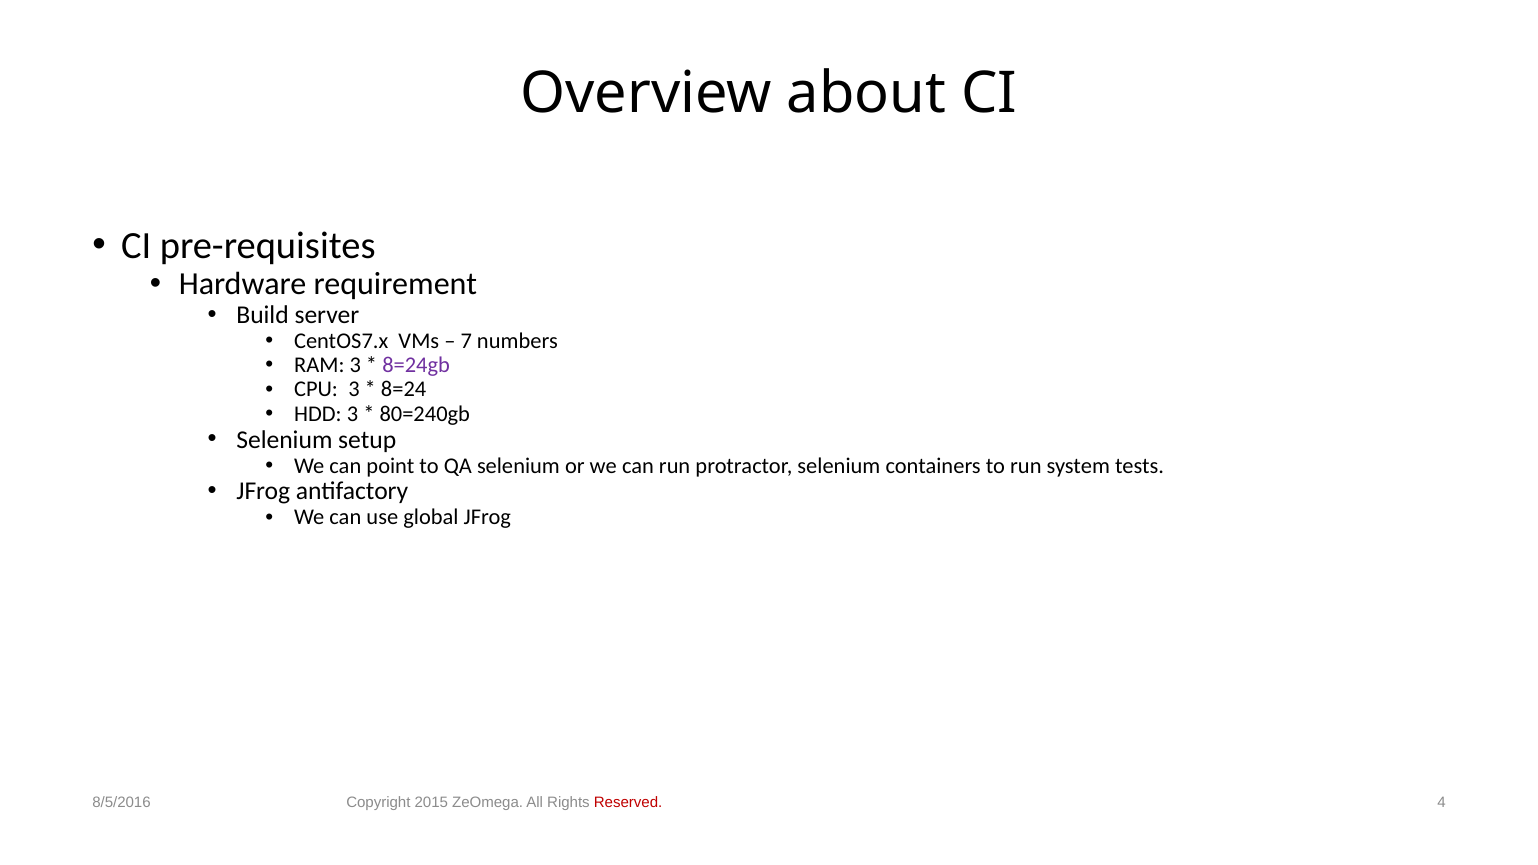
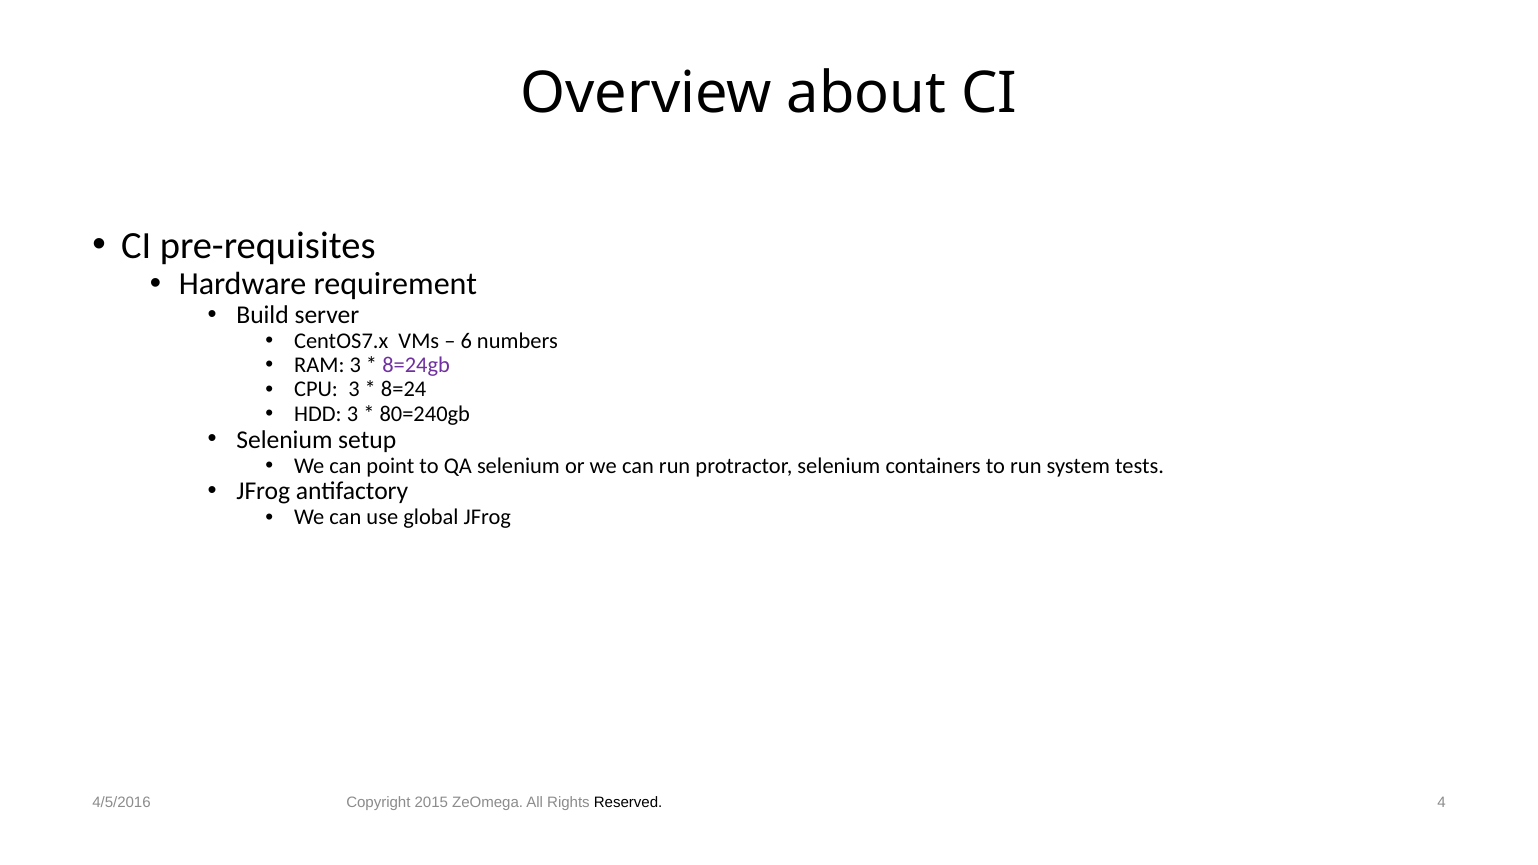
7: 7 -> 6
8/5/2016: 8/5/2016 -> 4/5/2016
Reserved colour: red -> black
